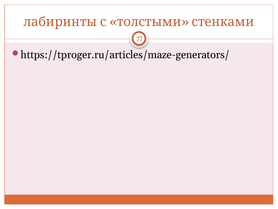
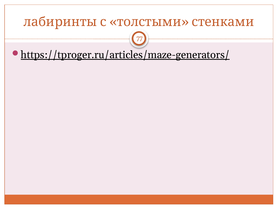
https://tproger.ru/articles/maze-generators/ underline: none -> present
